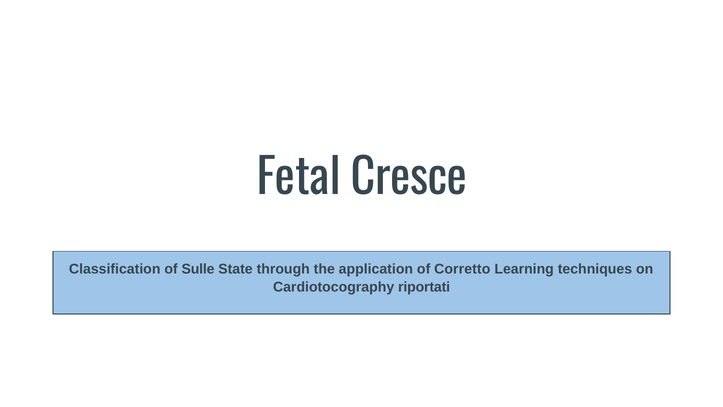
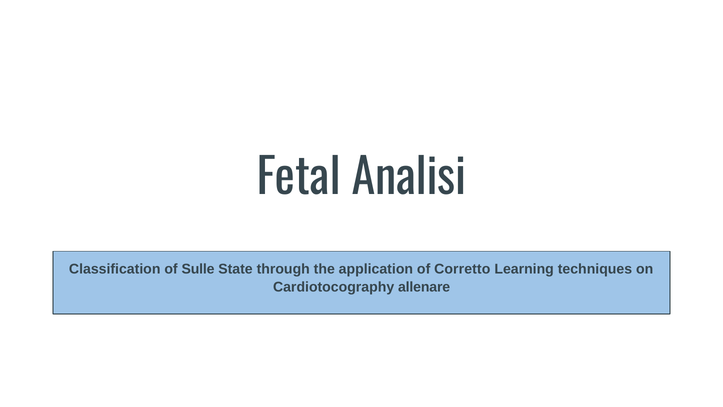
Cresce: Cresce -> Analisi
riportati: riportati -> allenare
